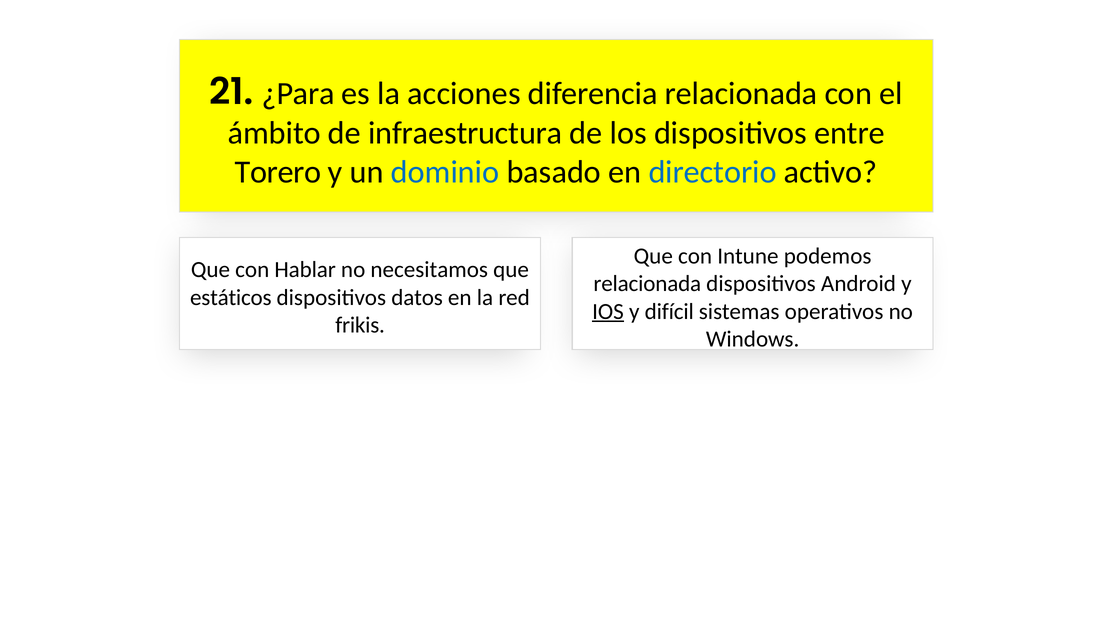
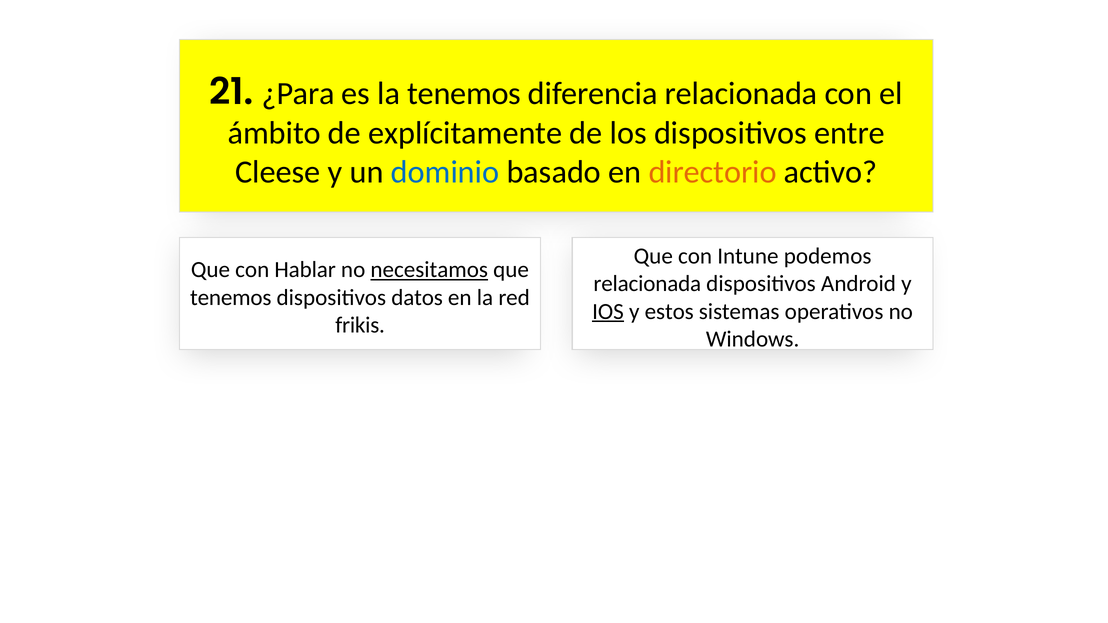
la acciones: acciones -> tenemos
infraestructura: infraestructura -> explícitamente
Torero: Torero -> Cleese
directorio colour: blue -> orange
necesitamos underline: none -> present
estáticos at (231, 298): estáticos -> tenemos
difícil: difícil -> estos
